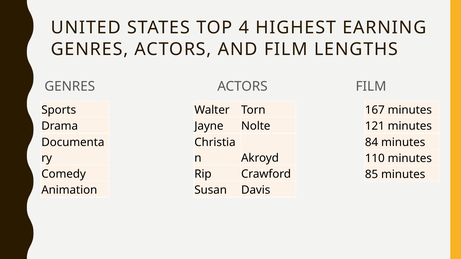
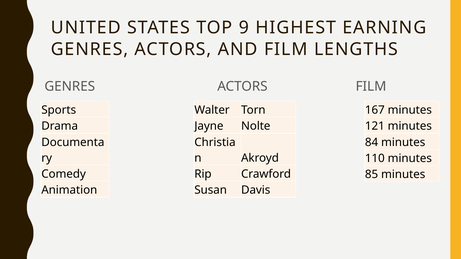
4: 4 -> 9
